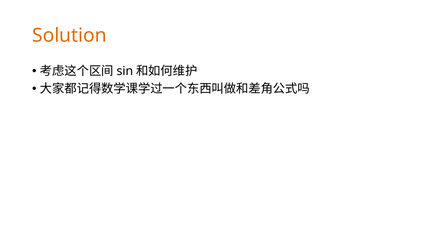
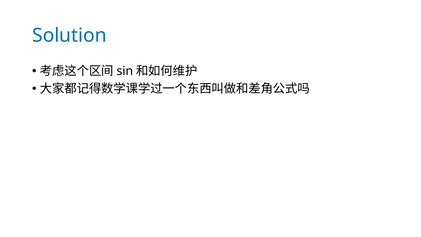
Solution colour: orange -> blue
